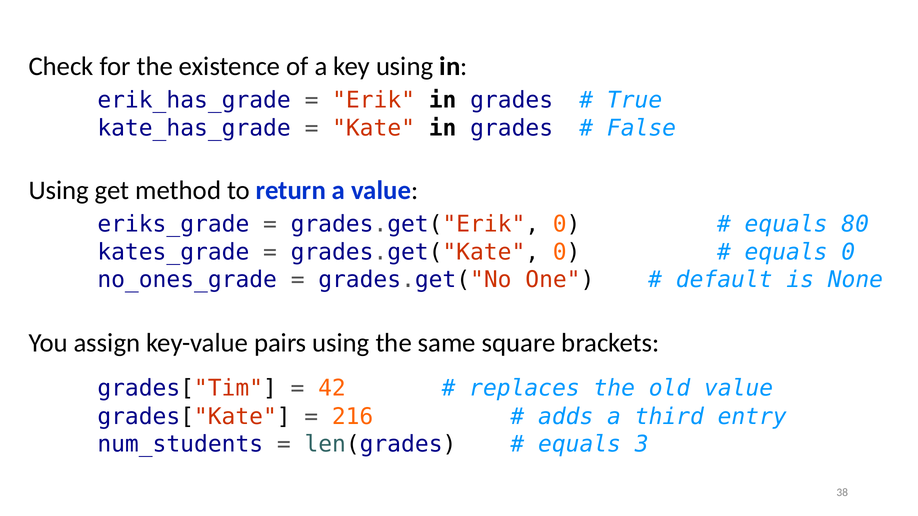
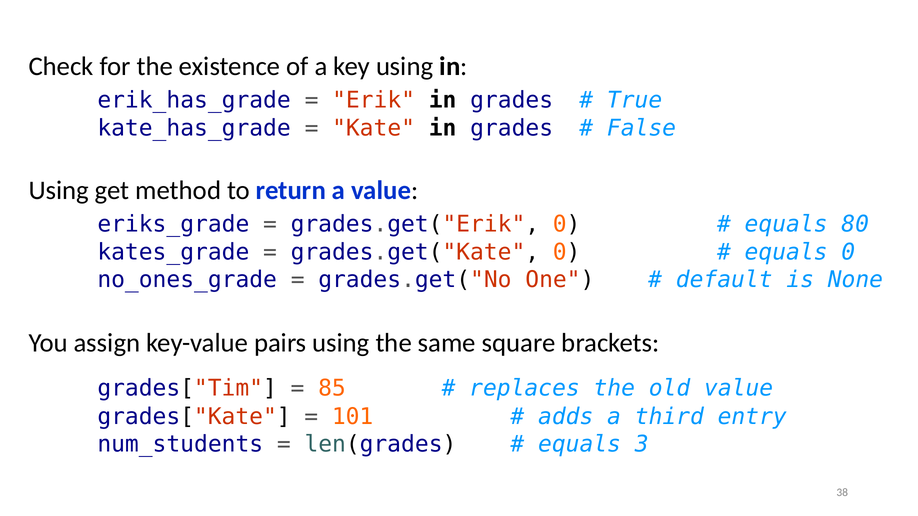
42: 42 -> 85
216: 216 -> 101
